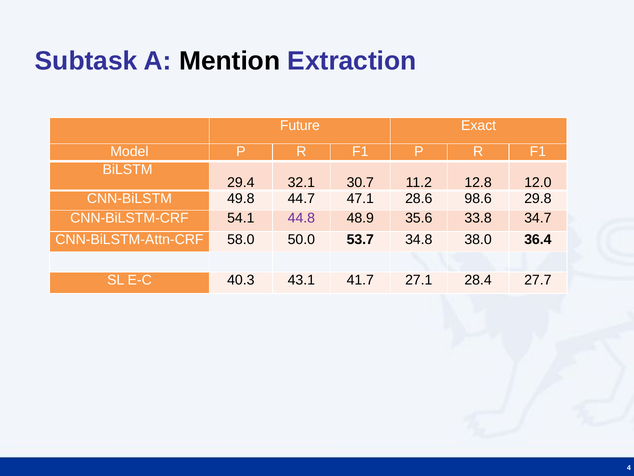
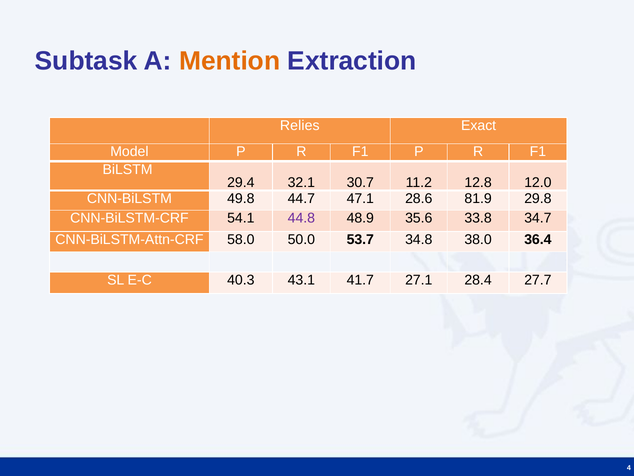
Mention colour: black -> orange
Future: Future -> Relies
98.6: 98.6 -> 81.9
